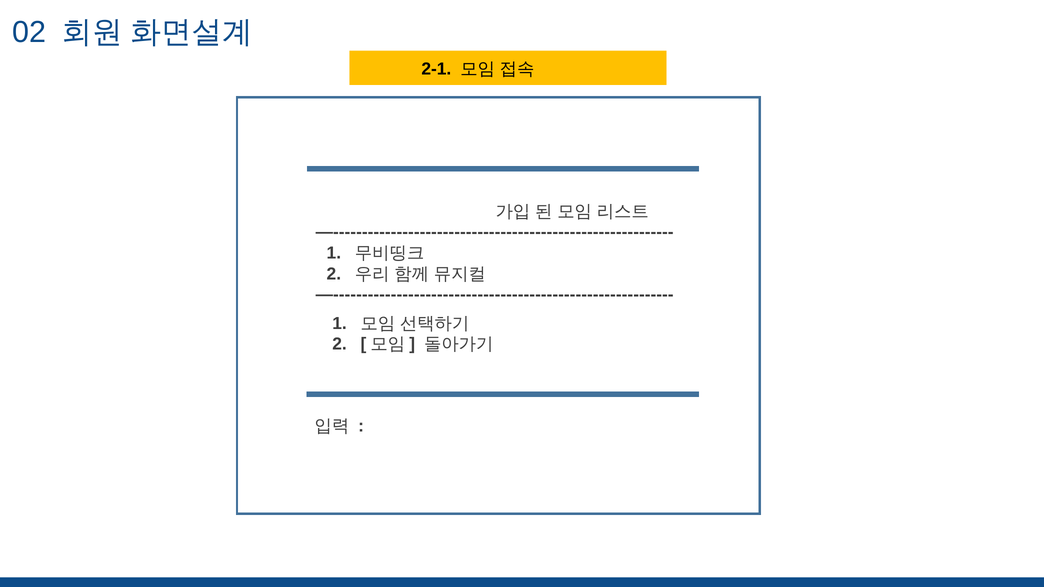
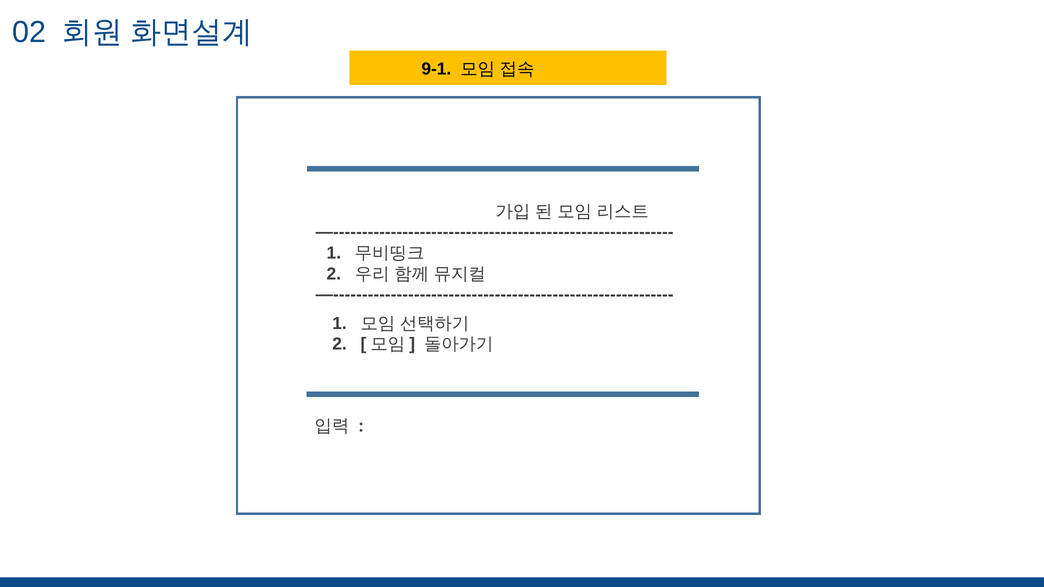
2-1: 2-1 -> 9-1
